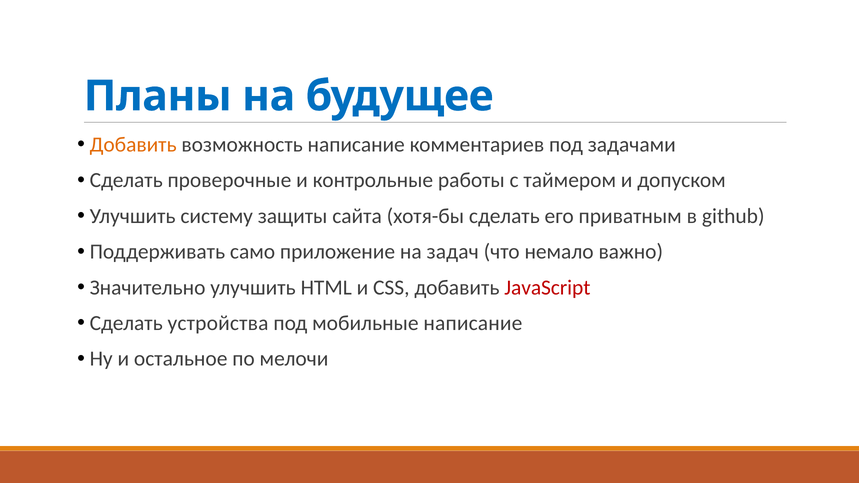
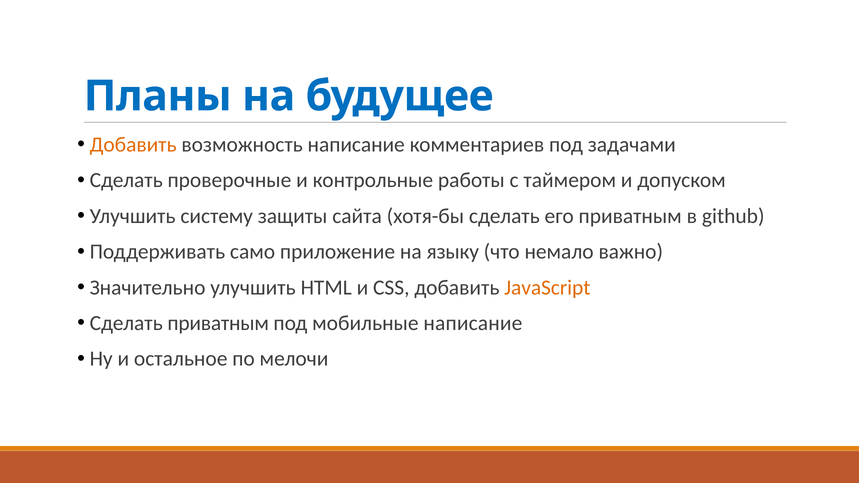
задач: задач -> языку
JavaScript colour: red -> orange
Сделать устройства: устройства -> приватным
